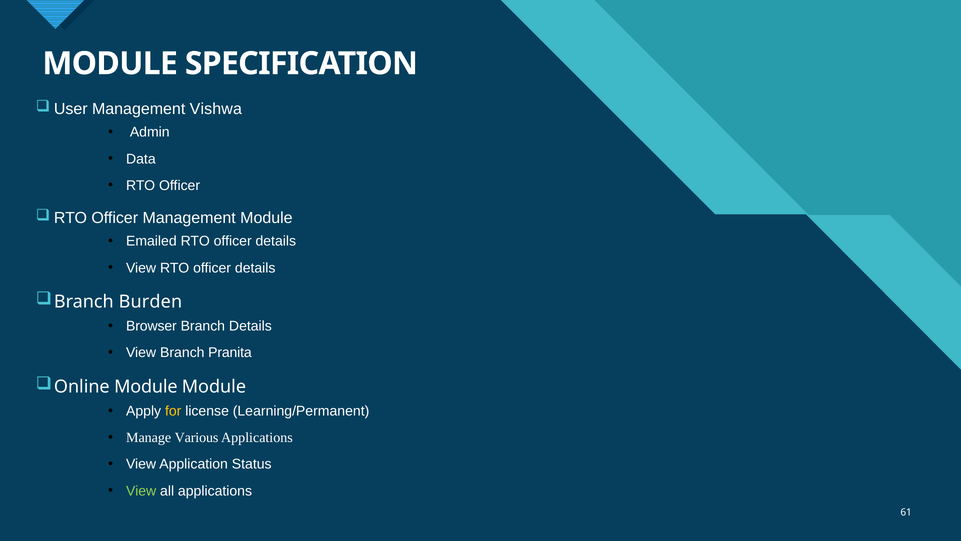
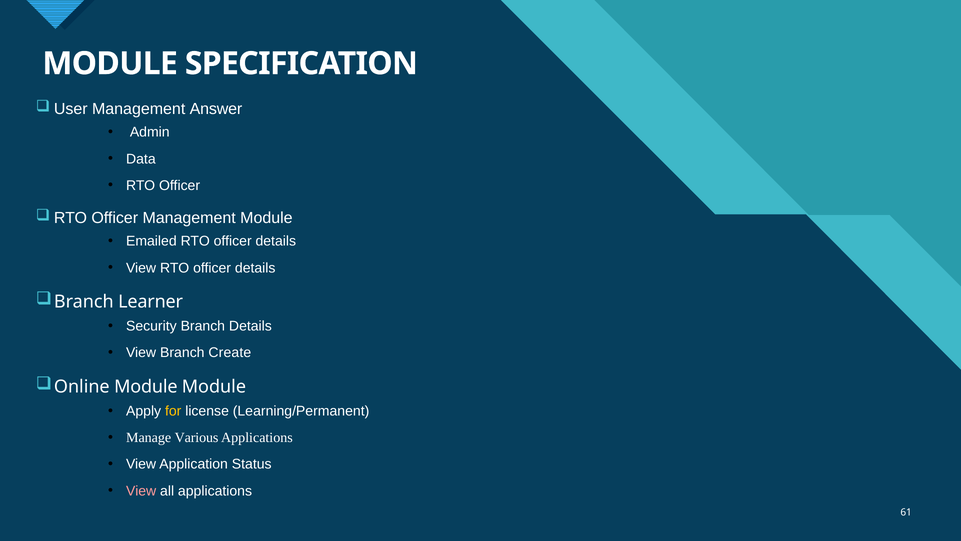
Vishwa: Vishwa -> Answer
Burden: Burden -> Learner
Browser: Browser -> Security
Pranita: Pranita -> Create
View at (141, 491) colour: light green -> pink
